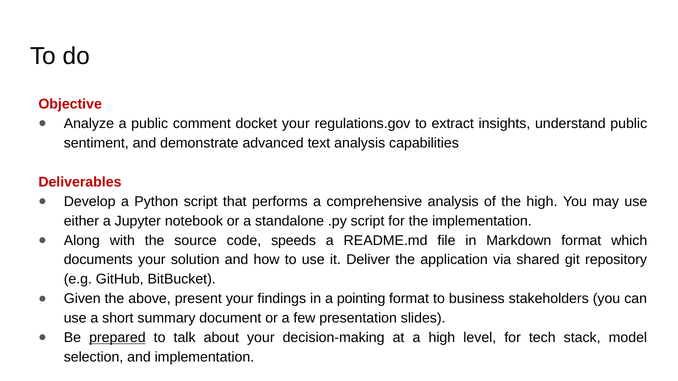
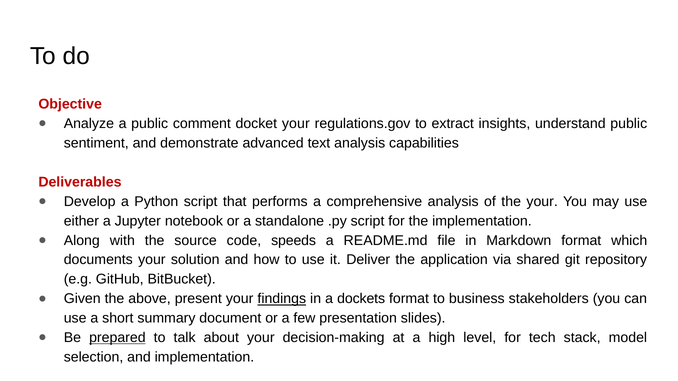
the high: high -> your
findings underline: none -> present
pointing: pointing -> dockets
